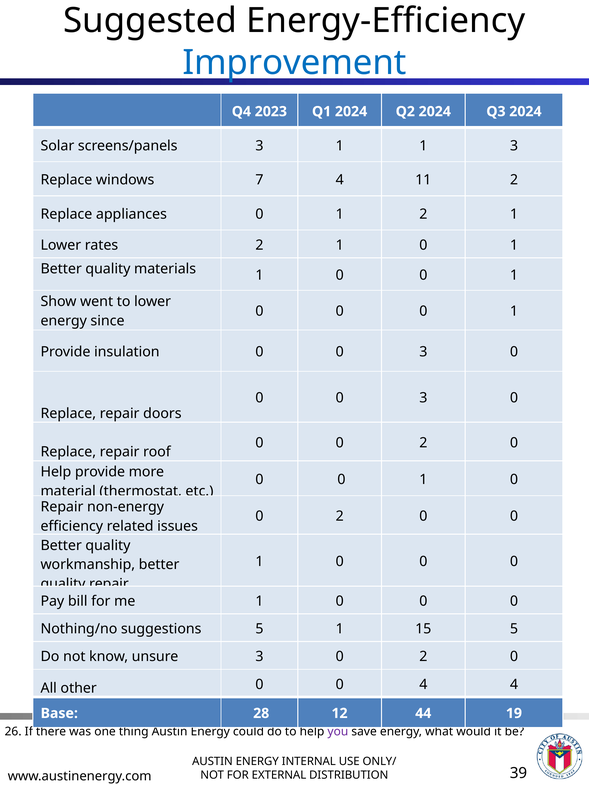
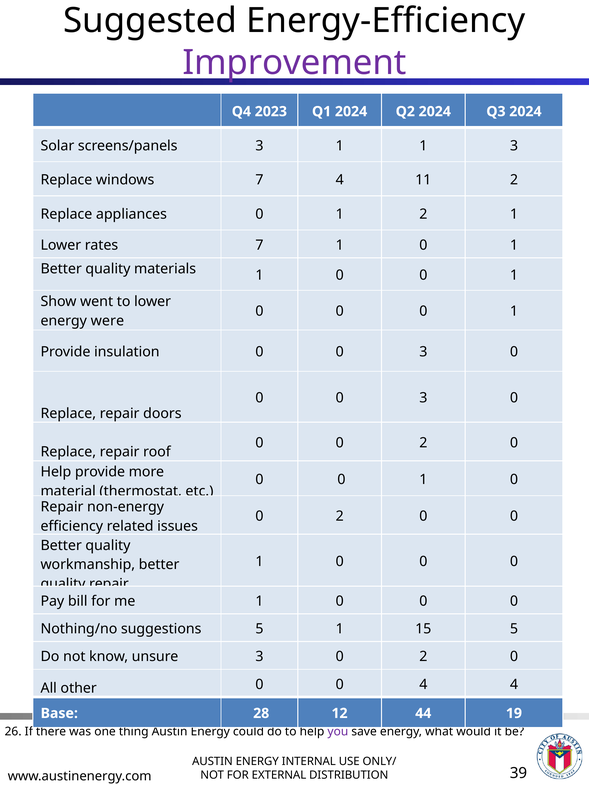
Improvement colour: blue -> purple
rates 2: 2 -> 7
since: since -> were
